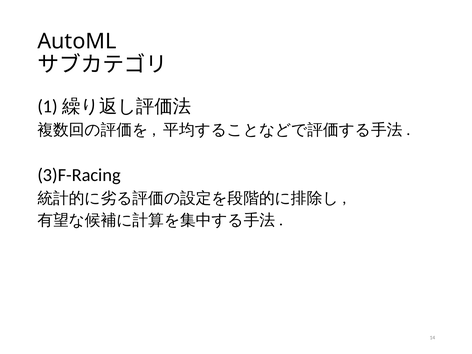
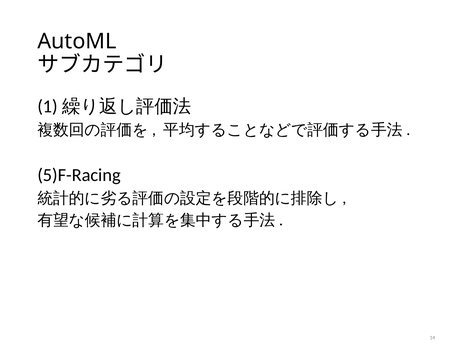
3)F-Racing: 3)F-Racing -> 5)F-Racing
